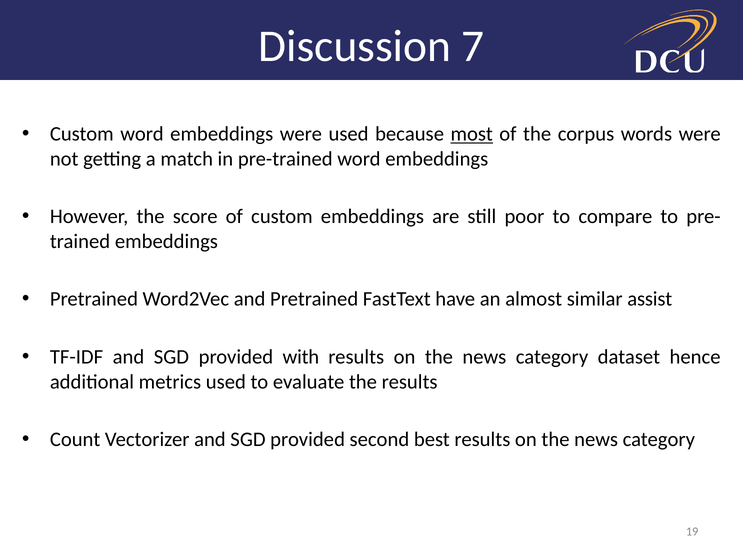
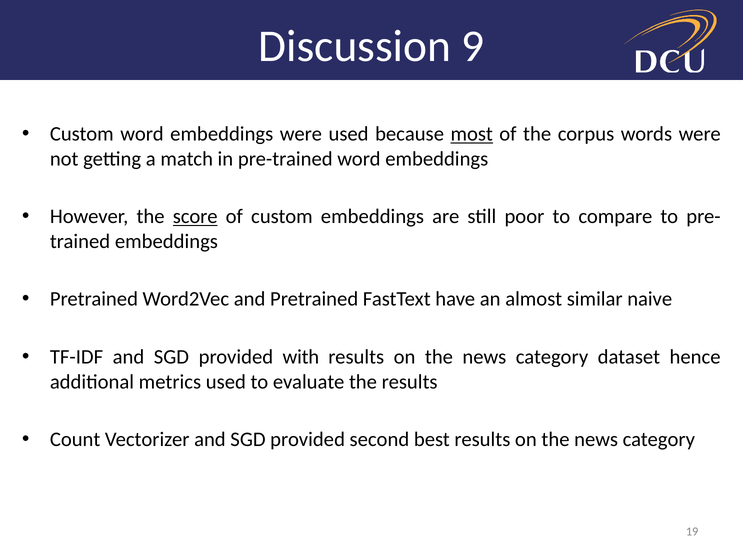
7: 7 -> 9
score underline: none -> present
assist: assist -> naive
